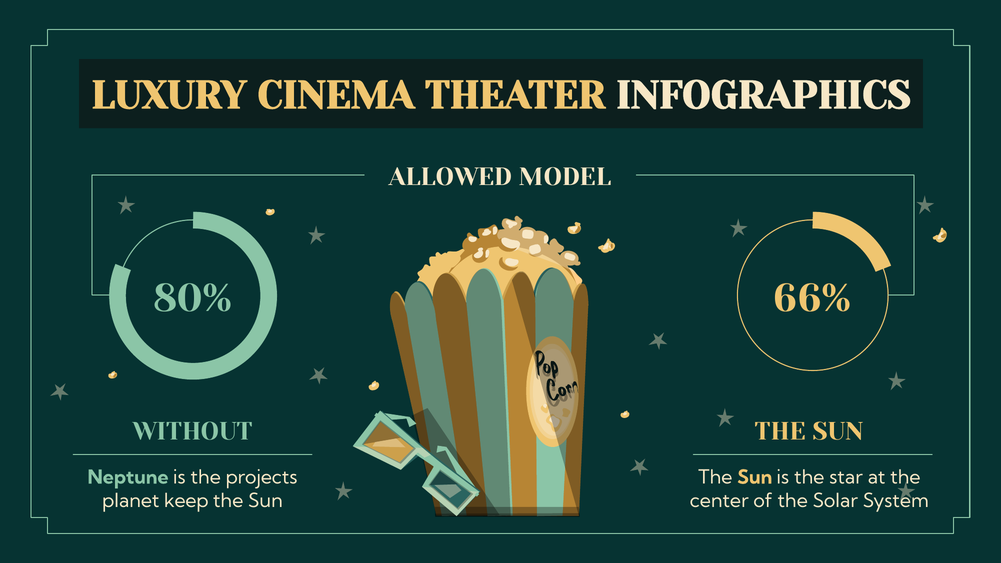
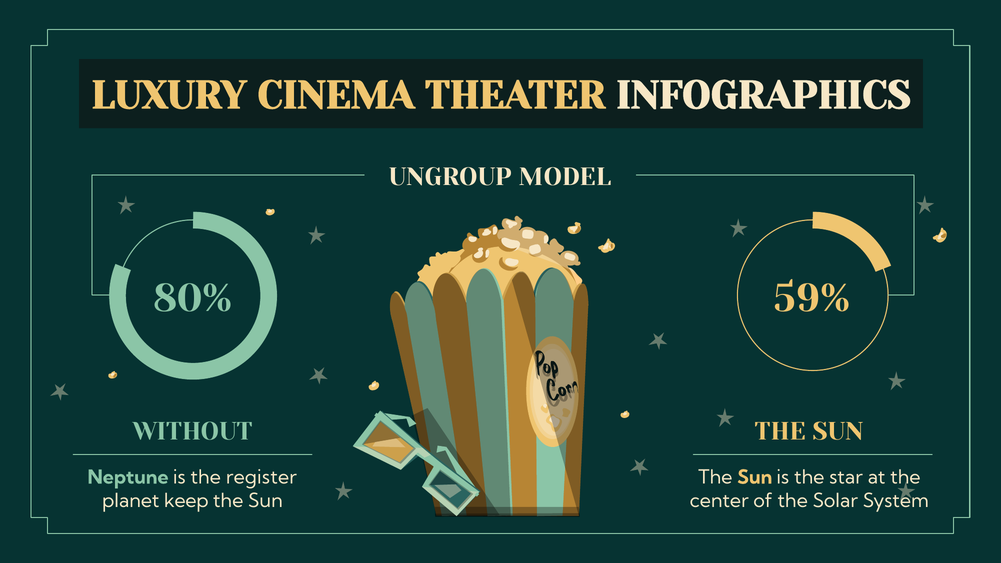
ALLOWED: ALLOWED -> UNGROUP
66%: 66% -> 59%
projects: projects -> register
